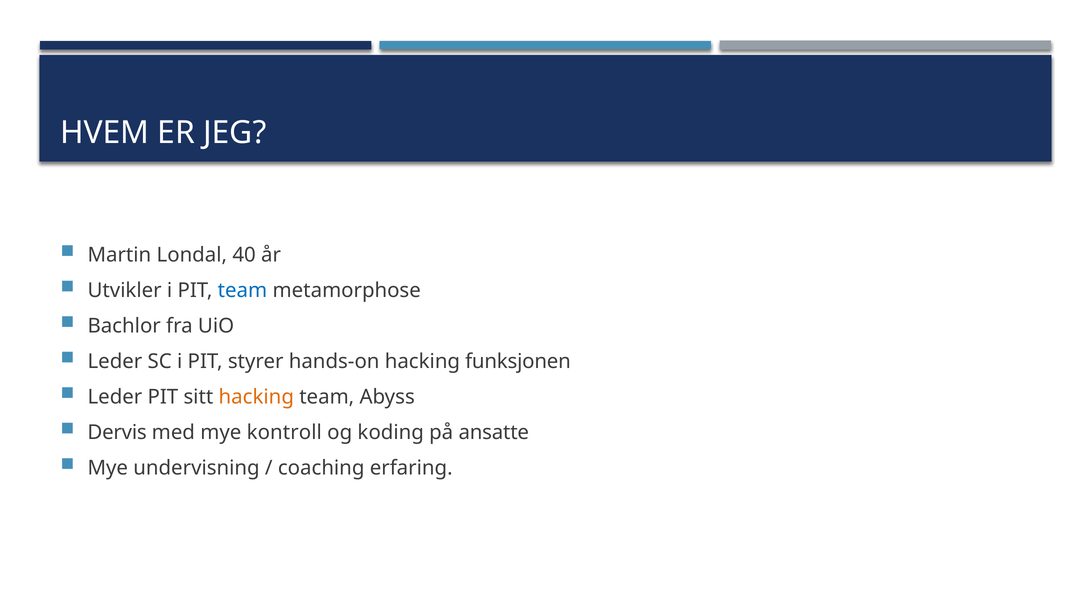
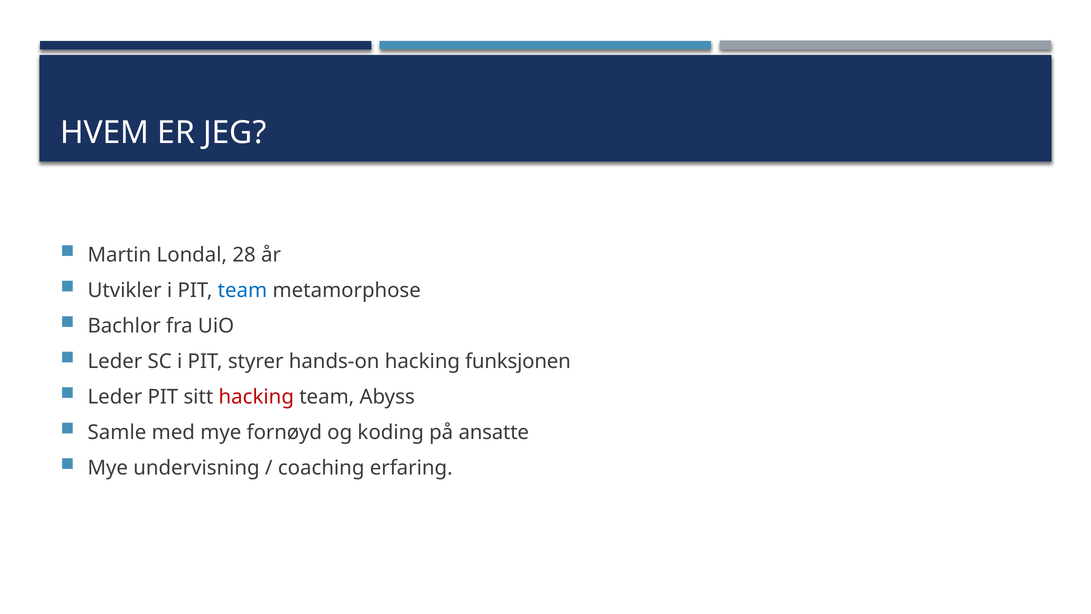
40: 40 -> 28
hacking at (256, 397) colour: orange -> red
Dervis: Dervis -> Samle
kontroll: kontroll -> fornøyd
